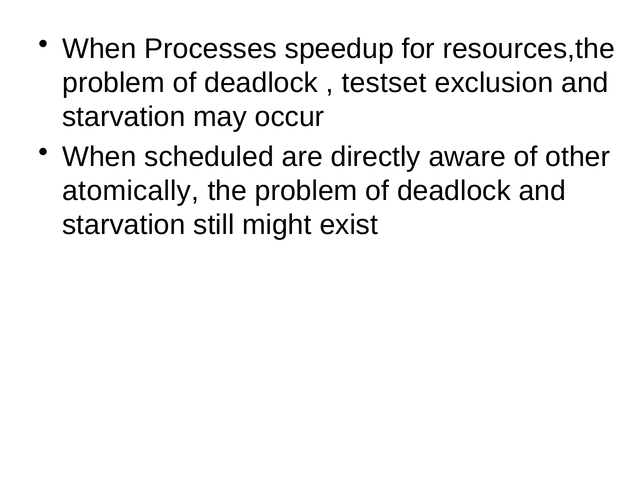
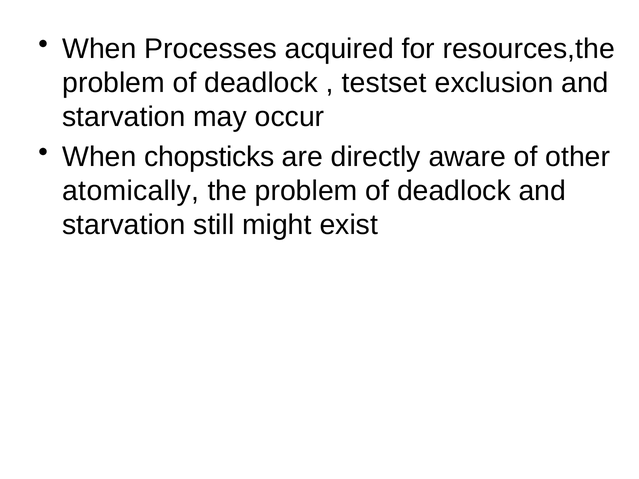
speedup: speedup -> acquired
scheduled: scheduled -> chopsticks
